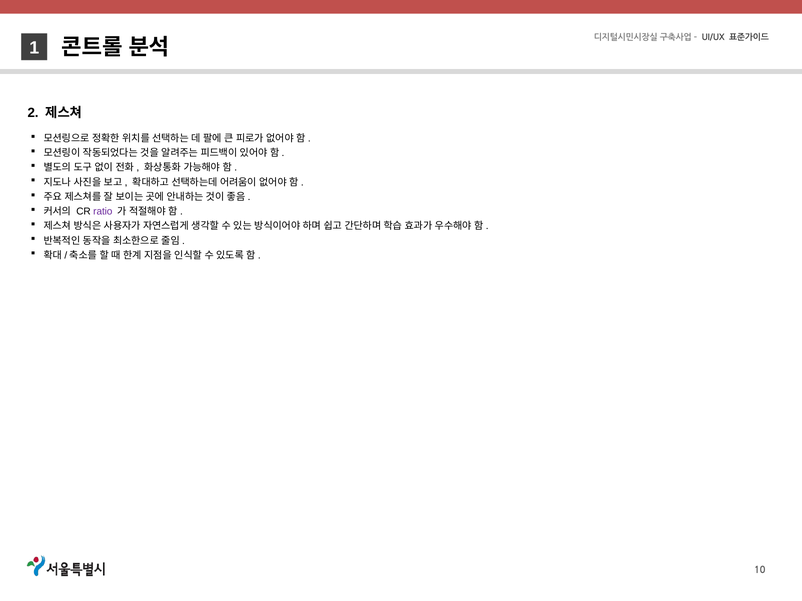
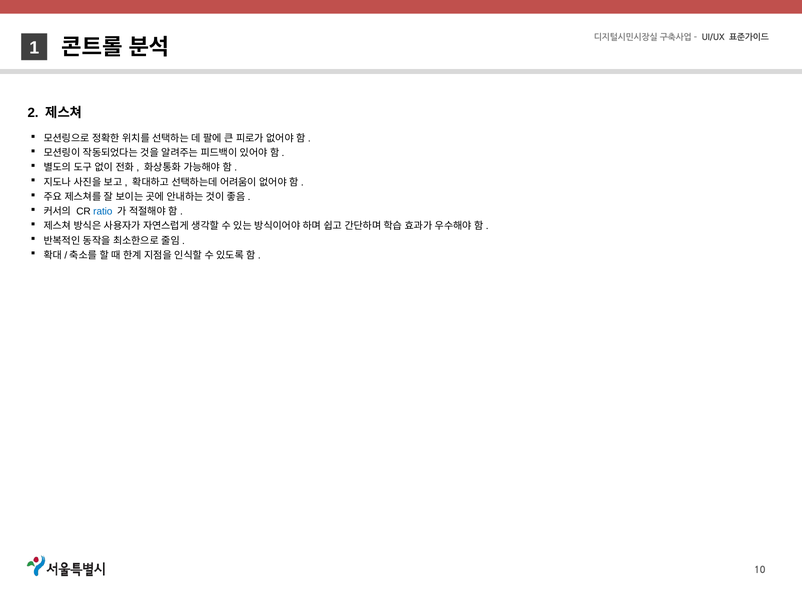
ratio colour: purple -> blue
